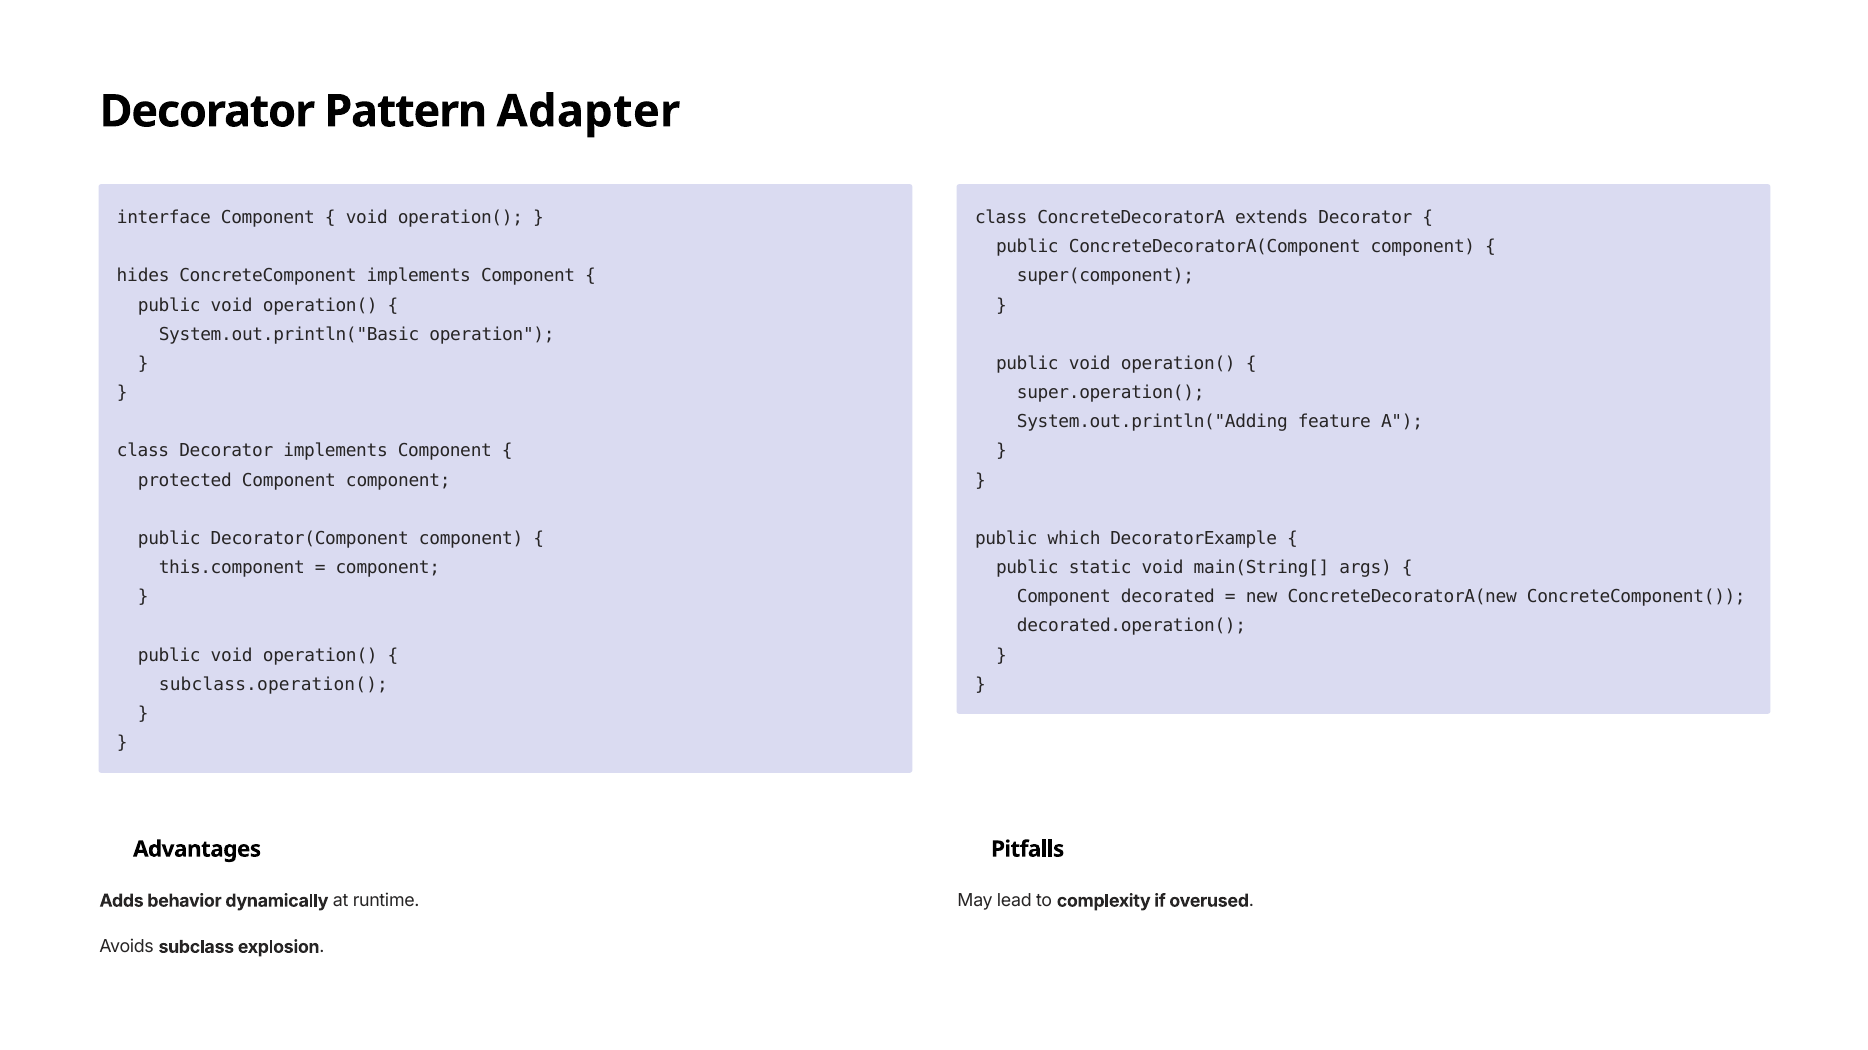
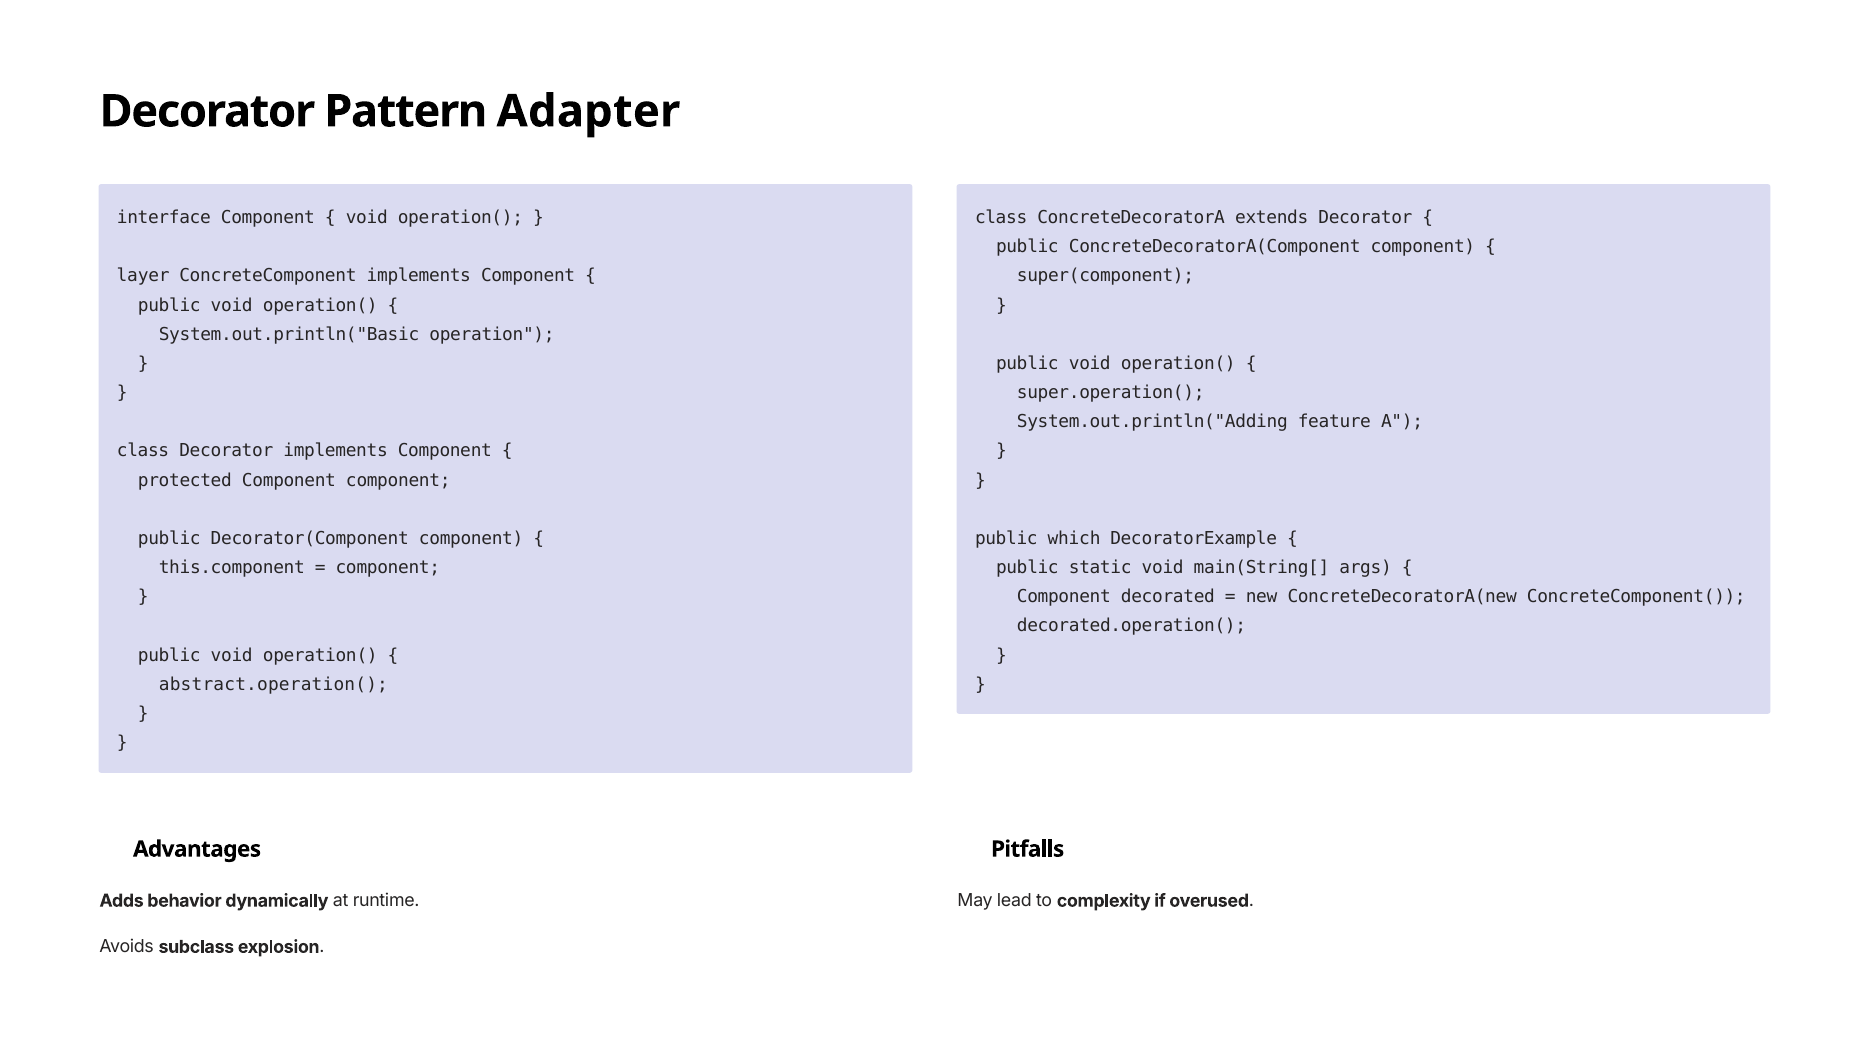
hides: hides -> layer
subclass.operation(: subclass.operation( -> abstract.operation(
